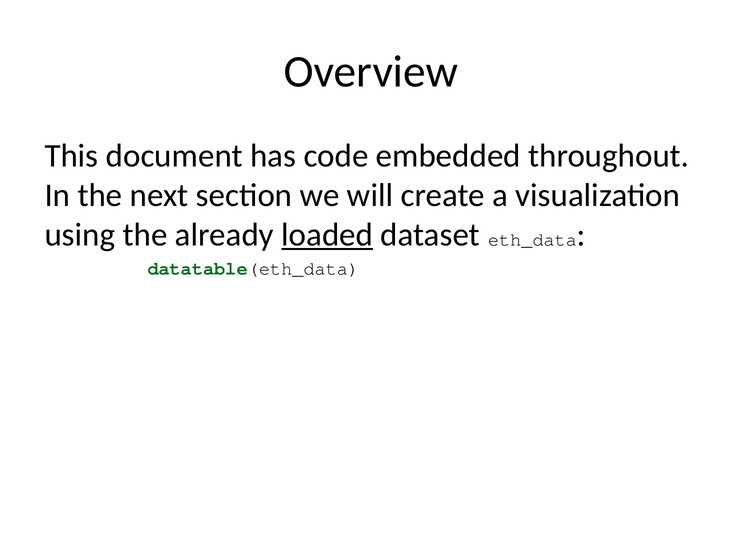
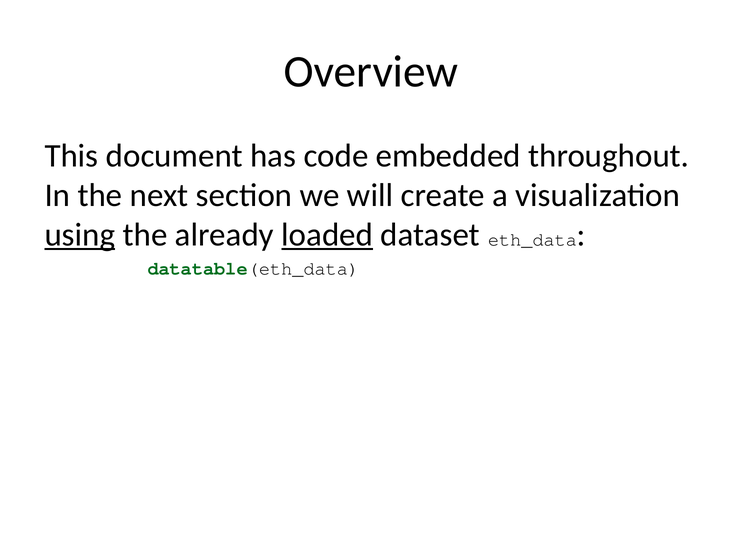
using underline: none -> present
